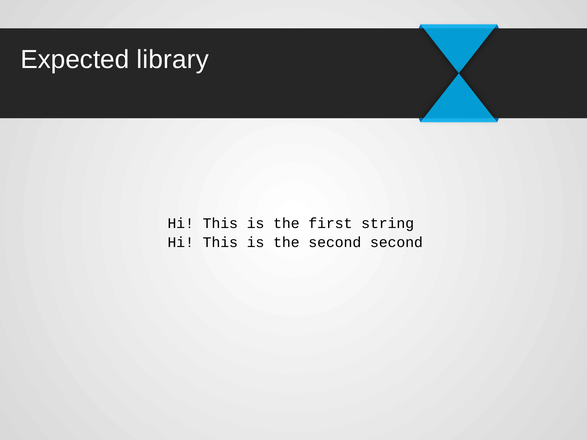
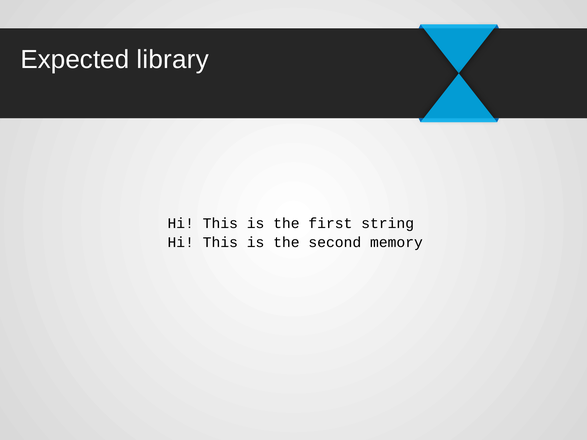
second second: second -> memory
